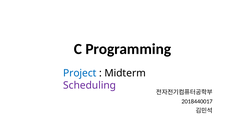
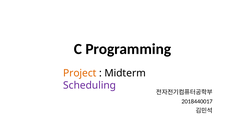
Project colour: blue -> orange
